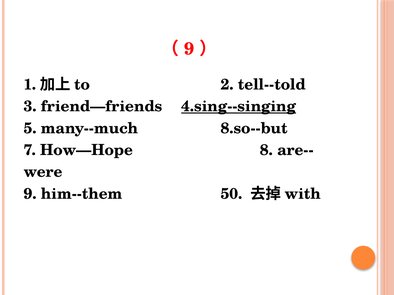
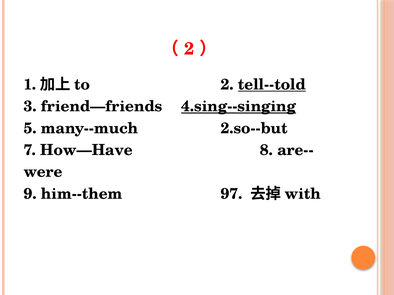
9 at (189, 49): 9 -> 2
tell--told underline: none -> present
8.so--but: 8.so--but -> 2.so--but
How—Hope: How—Hope -> How—Have
50: 50 -> 97
